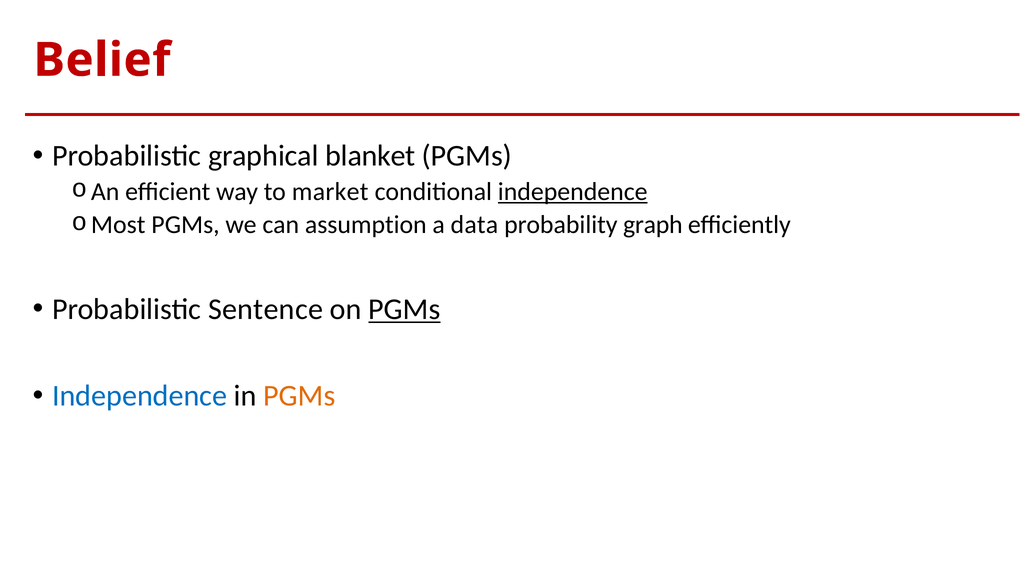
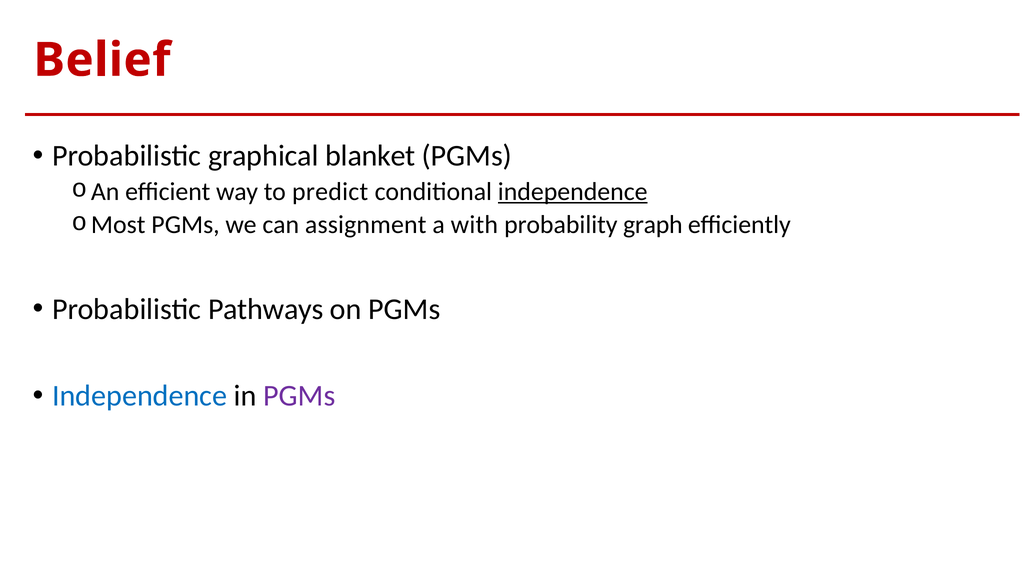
market: market -> predict
assumption: assumption -> assignment
data: data -> with
Sentence: Sentence -> Pathways
PGMs at (404, 309) underline: present -> none
PGMs at (299, 396) colour: orange -> purple
